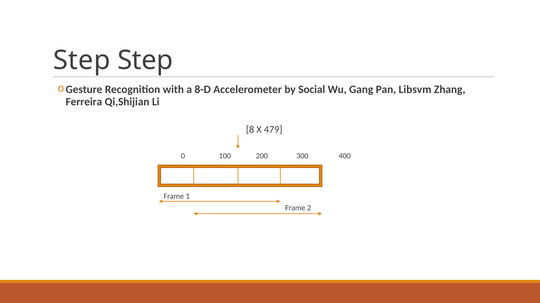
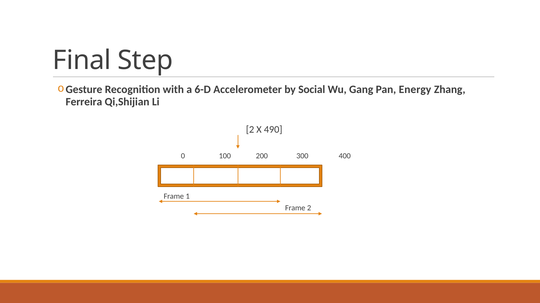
Step at (82, 60): Step -> Final
8-D: 8-D -> 6-D
Libsvm: Libsvm -> Energy
8 at (250, 130): 8 -> 2
479: 479 -> 490
